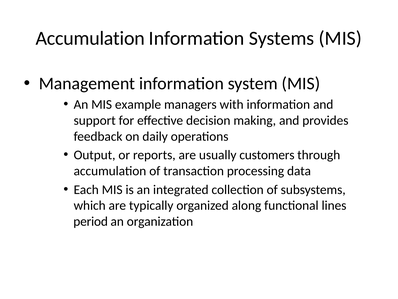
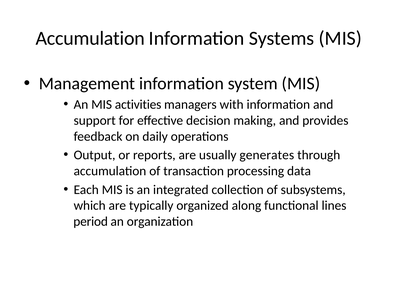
example: example -> activities
customers: customers -> generates
